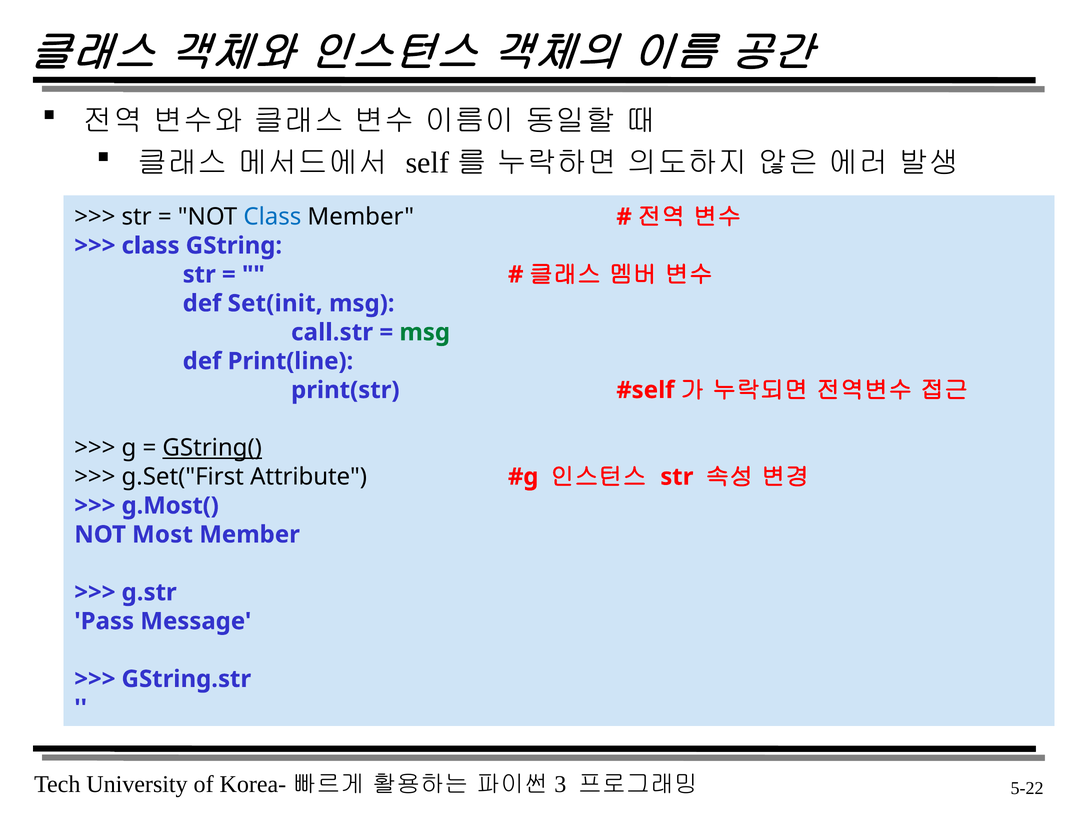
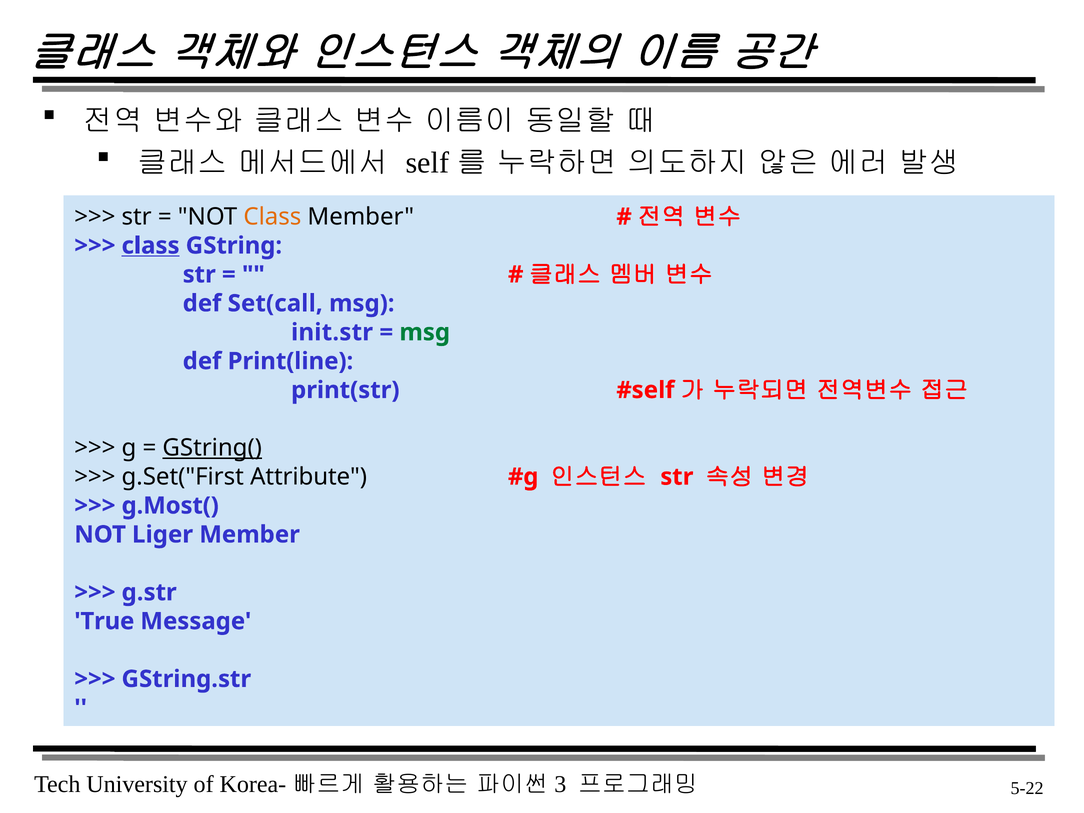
Class at (272, 217) colour: blue -> orange
class at (151, 246) underline: none -> present
Set(init: Set(init -> Set(call
call.str: call.str -> init.str
Most: Most -> Liger
Pass: Pass -> True
